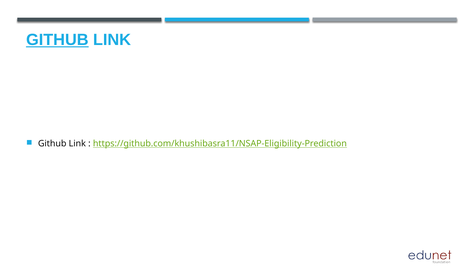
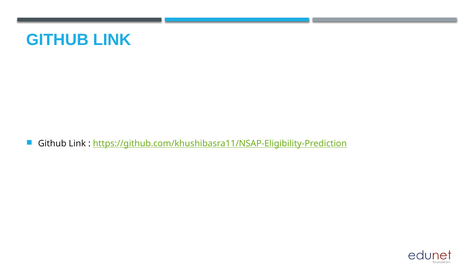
GITHUB at (57, 40) underline: present -> none
